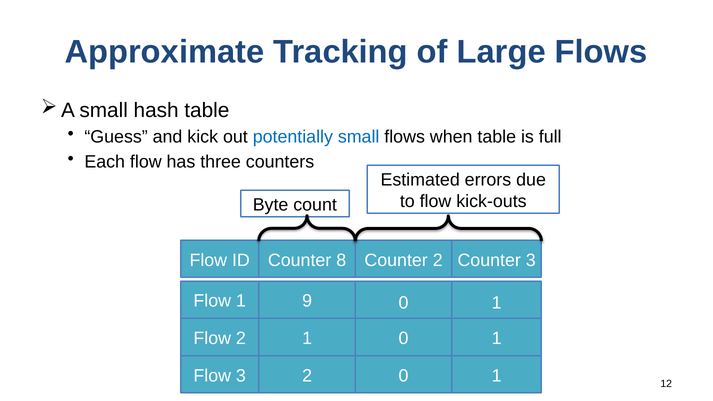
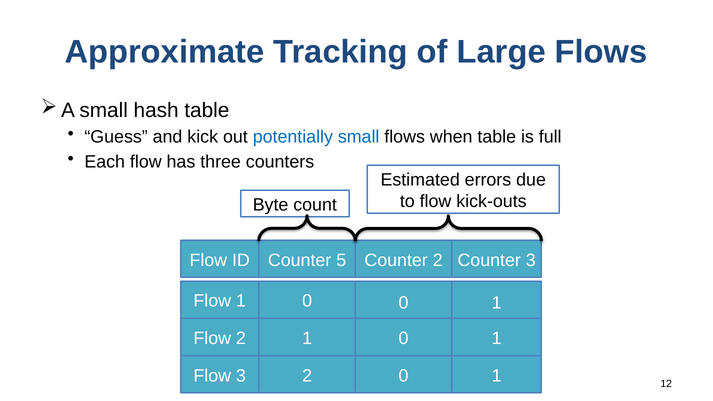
8: 8 -> 5
1 9: 9 -> 0
